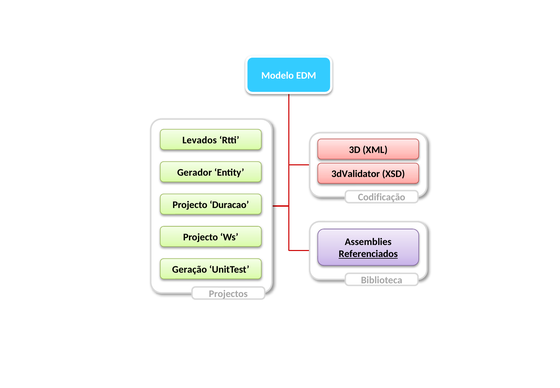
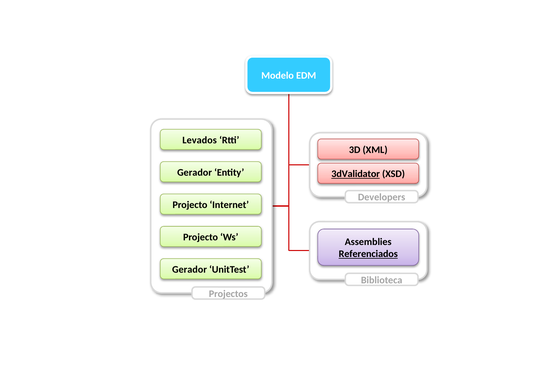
3dValidator underline: none -> present
Codificação: Codificação -> Developers
Duracao: Duracao -> Internet
Geração at (190, 269): Geração -> Gerador
